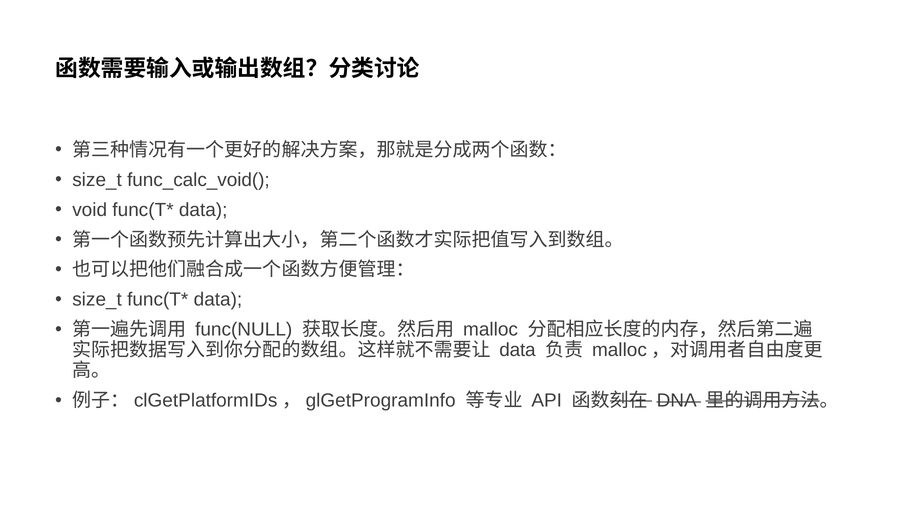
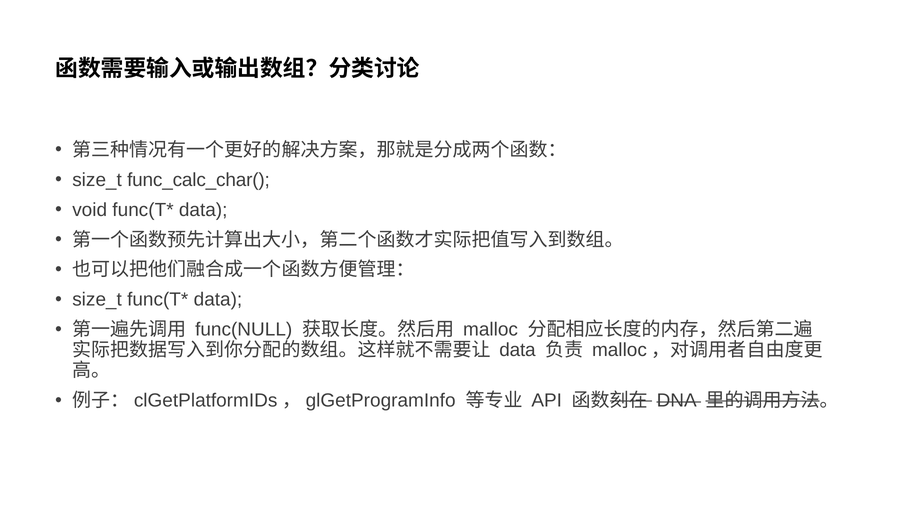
func_calc_void(: func_calc_void( -> func_calc_char(
